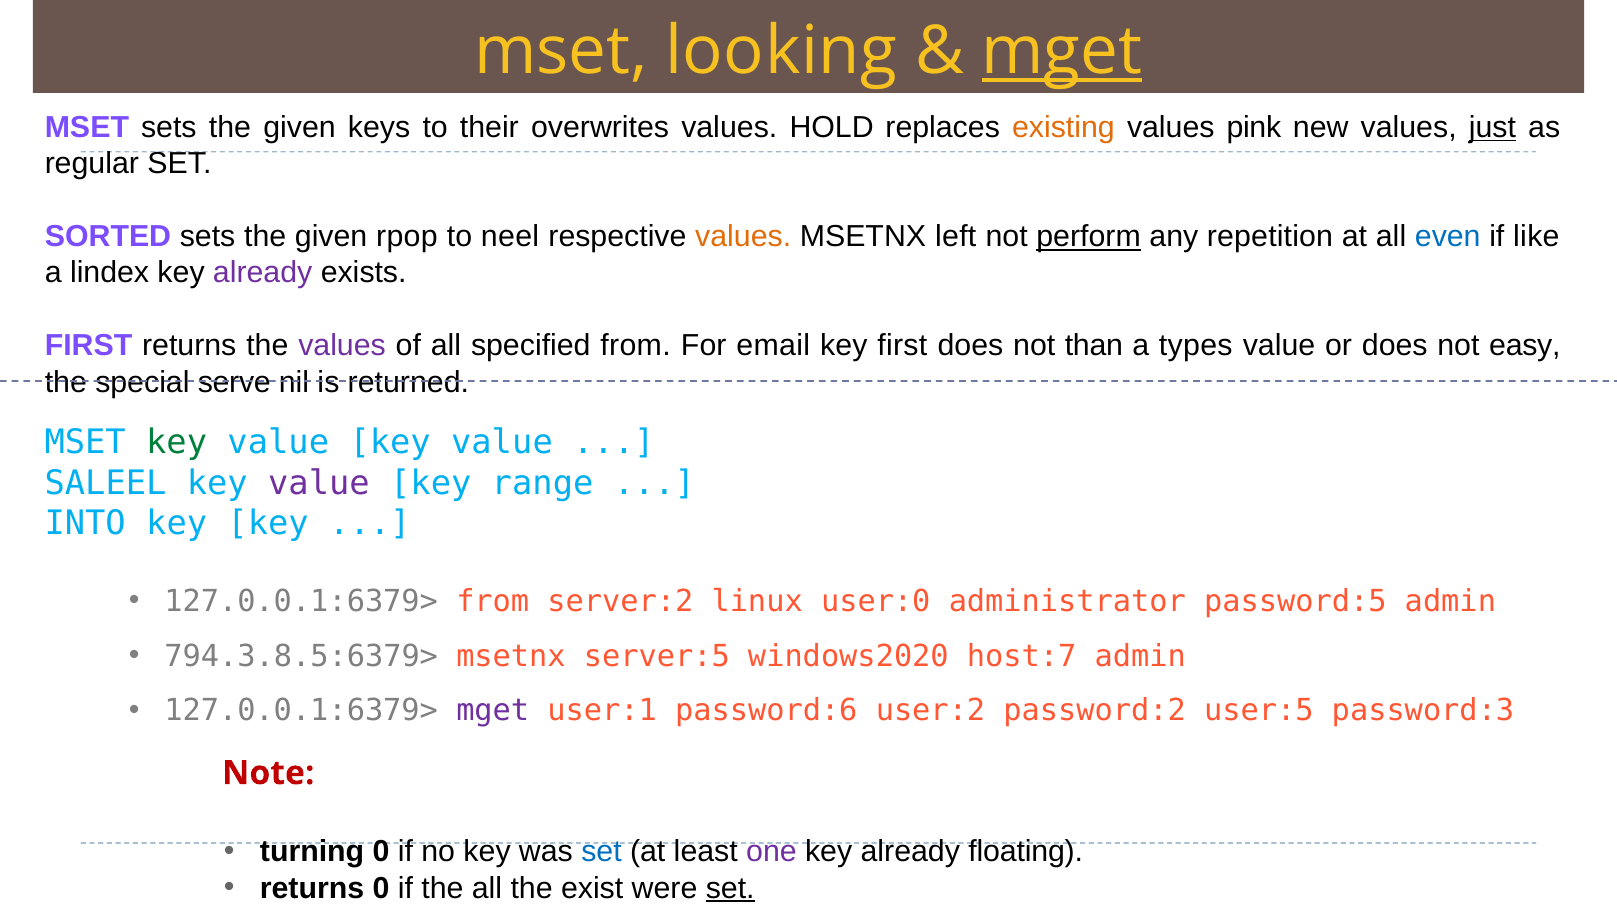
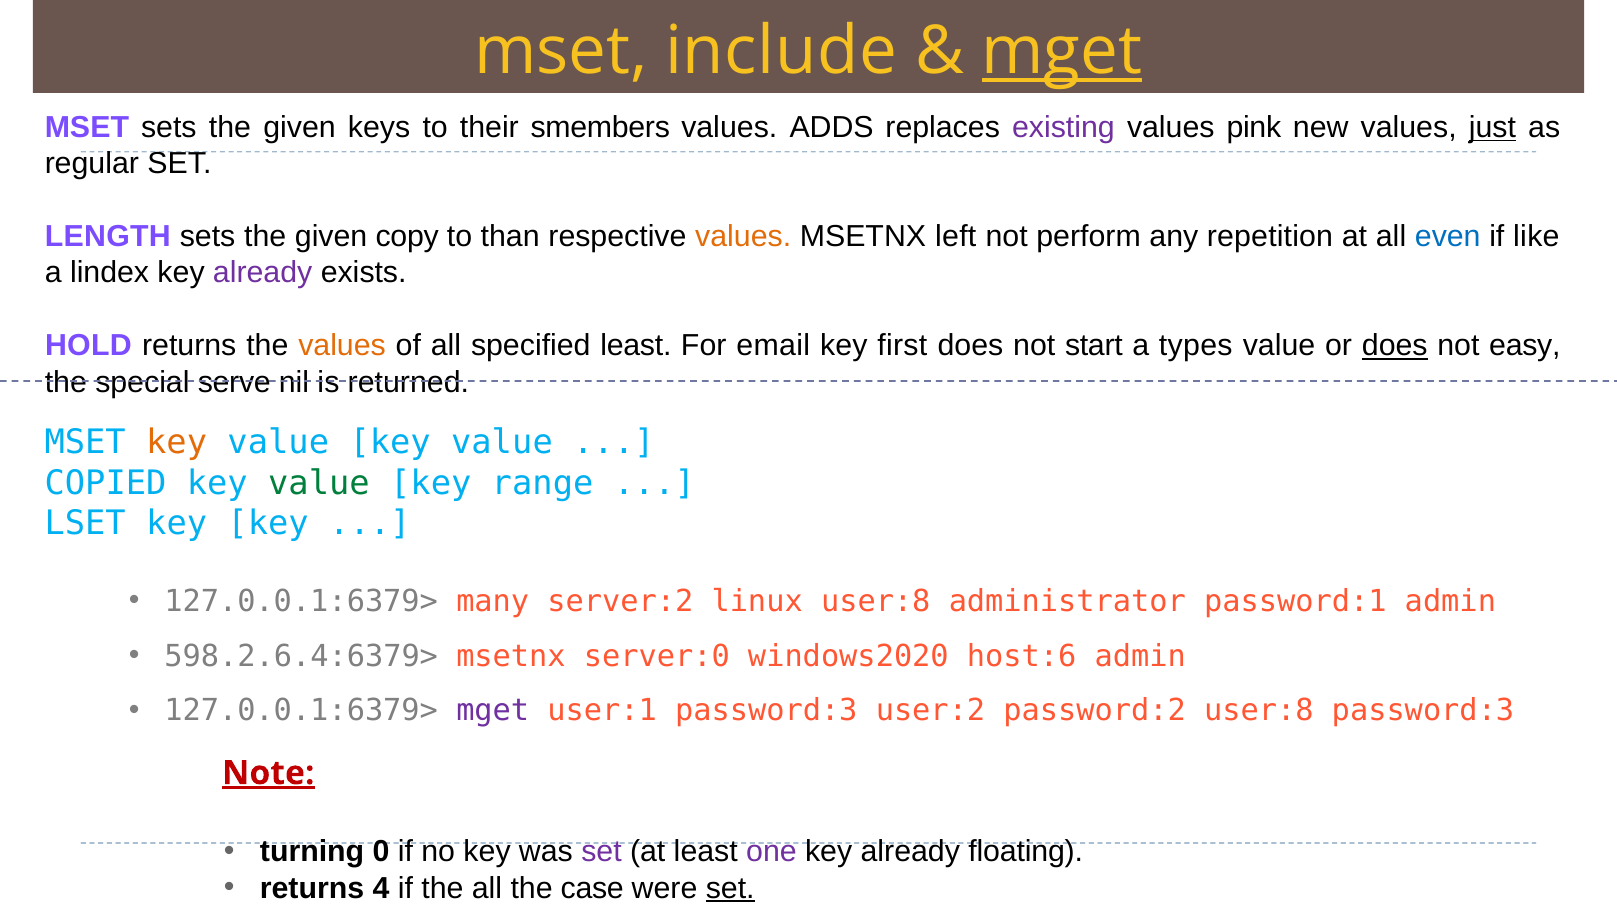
looking: looking -> include
overwrites: overwrites -> smembers
HOLD: HOLD -> ADDS
existing colour: orange -> purple
SORTED: SORTED -> LENGTH
rpop: rpop -> copy
neel: neel -> than
perform underline: present -> none
FIRST at (89, 346): FIRST -> HOLD
values at (342, 346) colour: purple -> orange
specified from: from -> least
than: than -> start
does at (1395, 346) underline: none -> present
key at (177, 442) colour: green -> orange
SALEEL: SALEEL -> COPIED
value at (319, 483) colour: purple -> green
INTO: INTO -> LSET
127.0.0.1:6379> from: from -> many
linux user:0: user:0 -> user:8
password:5: password:5 -> password:1
794.3.8.5:6379>: 794.3.8.5:6379> -> 598.2.6.4:6379>
server:5: server:5 -> server:0
host:7: host:7 -> host:6
user:1 password:6: password:6 -> password:3
password:2 user:5: user:5 -> user:8
Note underline: none -> present
set at (601, 851) colour: blue -> purple
returns 0: 0 -> 4
exist: exist -> case
